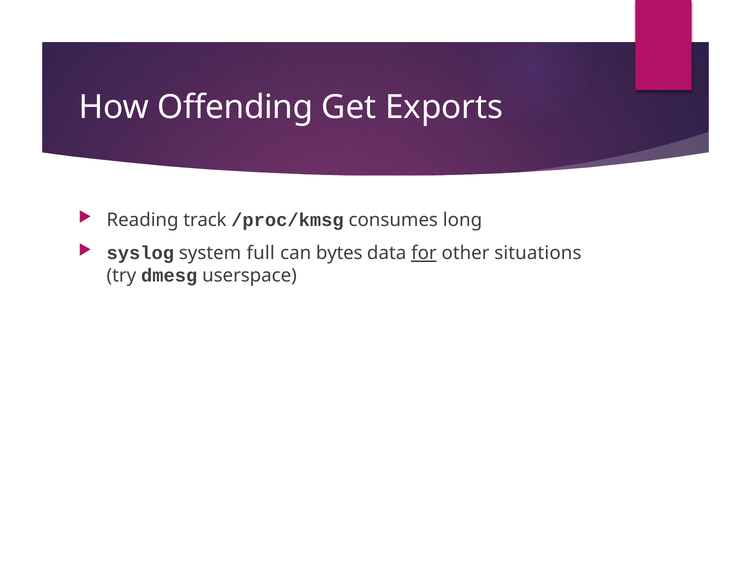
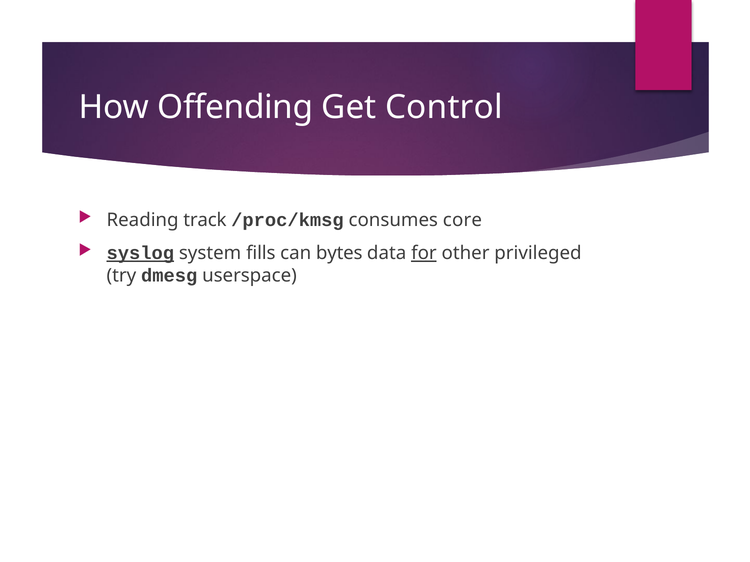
Exports: Exports -> Control
long: long -> core
syslog underline: none -> present
full: full -> fills
situations: situations -> privileged
